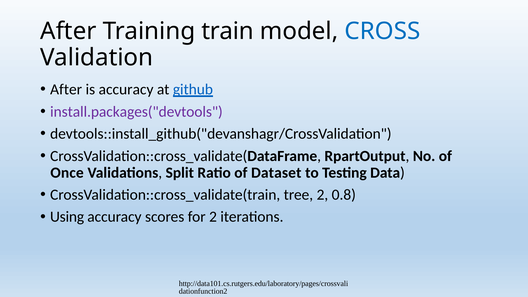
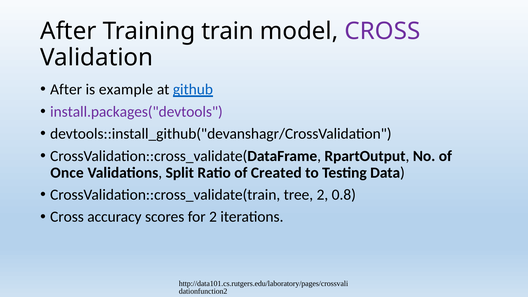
CROSS at (382, 31) colour: blue -> purple
is accuracy: accuracy -> example
Dataset: Dataset -> Created
Using at (67, 217): Using -> Cross
